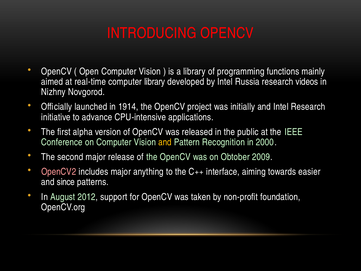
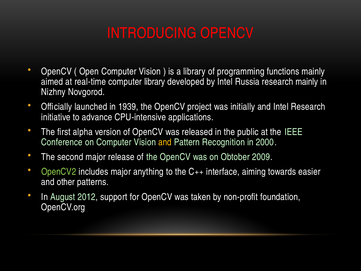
research videos: videos -> mainly
1914: 1914 -> 1939
OpenCV2 colour: pink -> light green
since: since -> other
